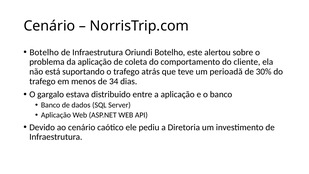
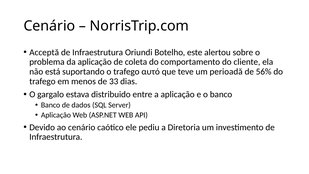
Botelho at (44, 52): Botelho -> Acceptă
atrás: atrás -> αυτό
30%: 30% -> 56%
34: 34 -> 33
